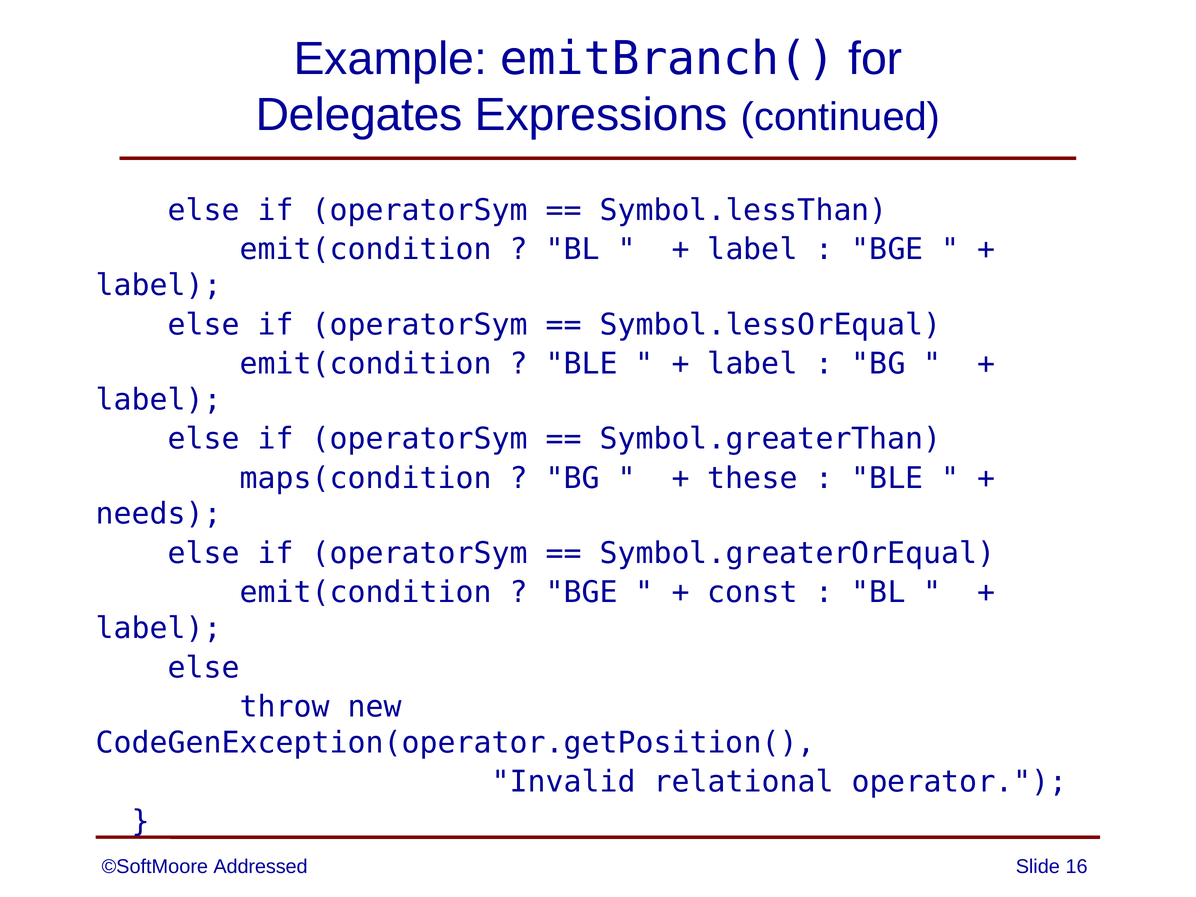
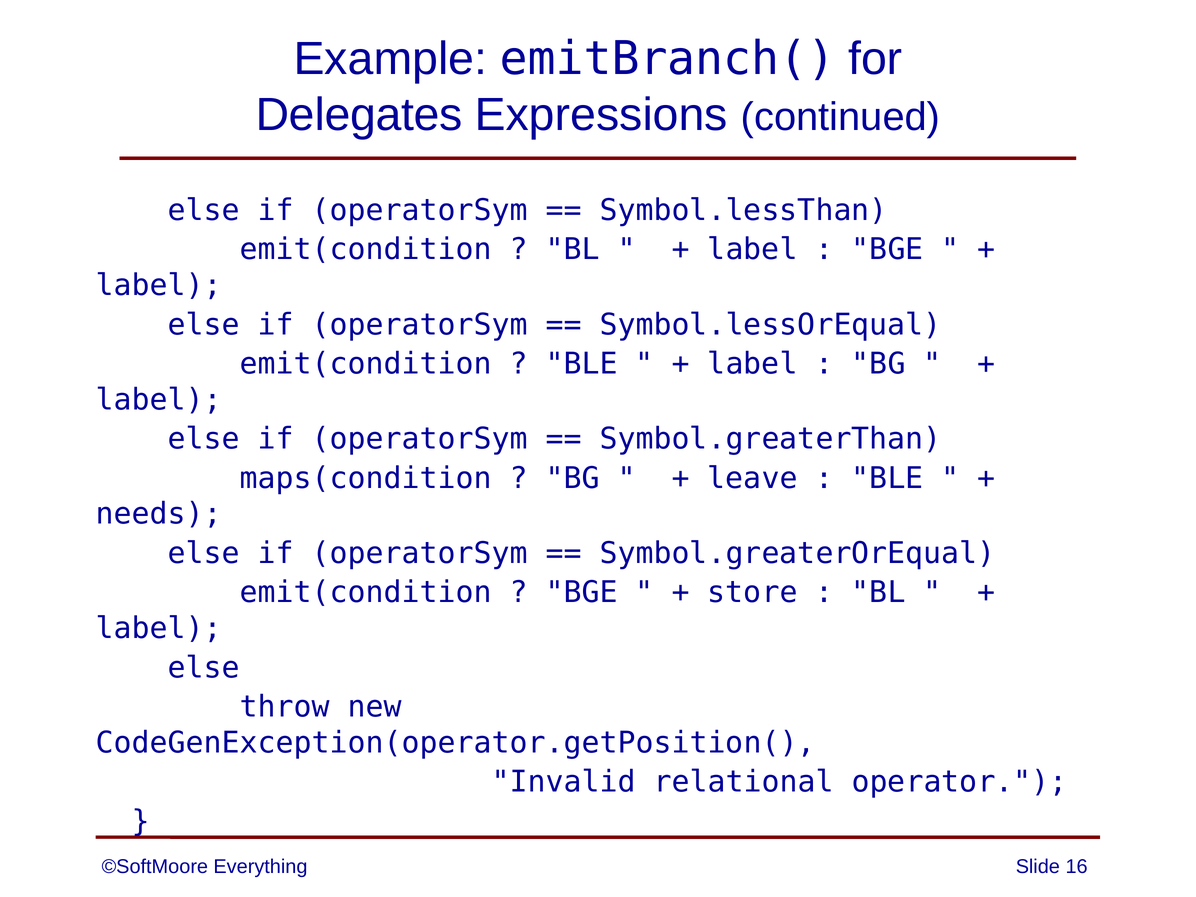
these: these -> leave
const: const -> store
Addressed: Addressed -> Everything
